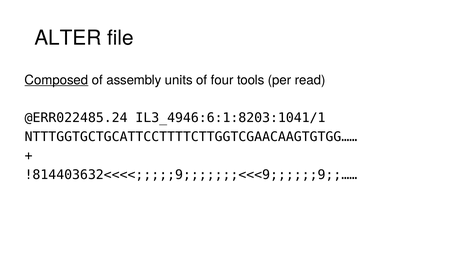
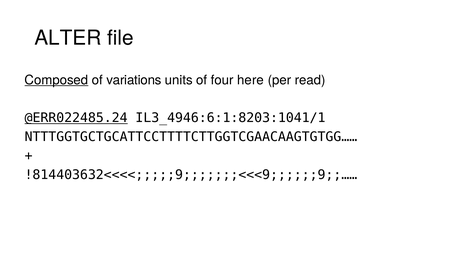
assembly: assembly -> variations
tools: tools -> here
@ERR022485.24 underline: none -> present
